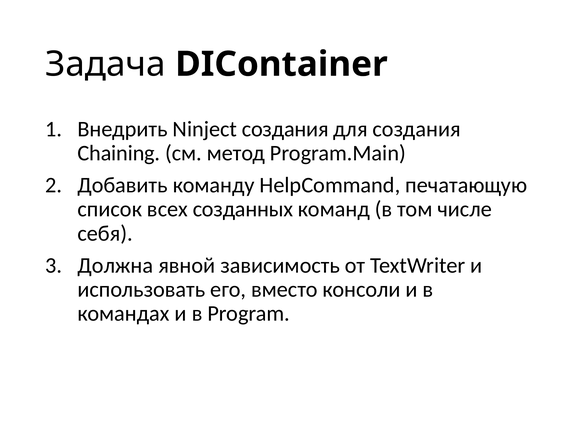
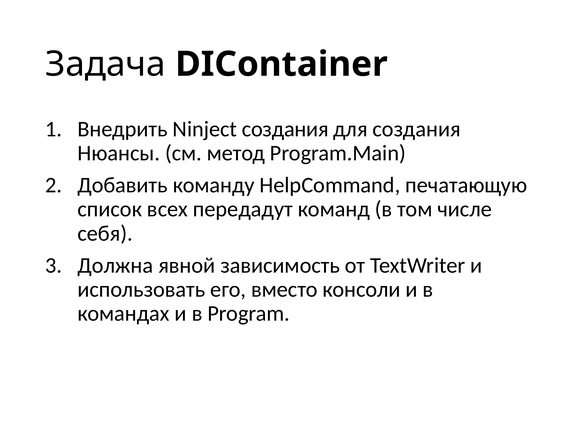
Chaining: Chaining -> Нюансы
созданных: созданных -> передадут
